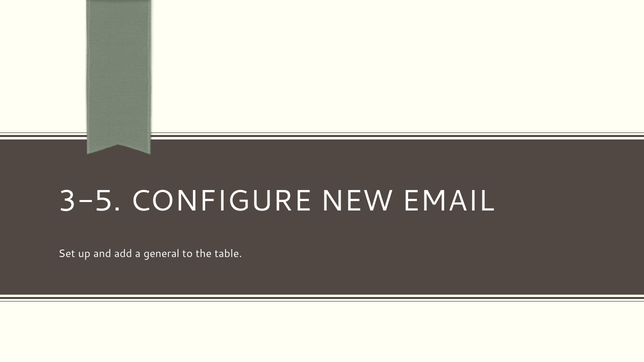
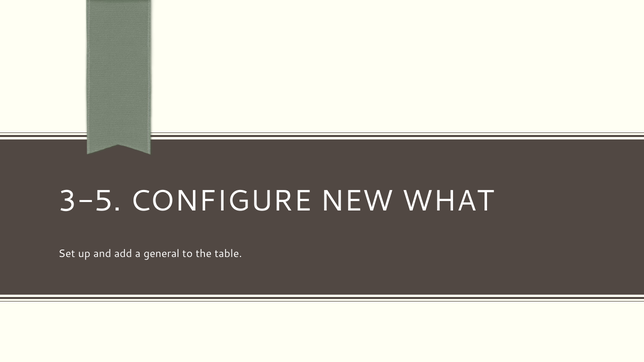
EMAIL: EMAIL -> WHAT
